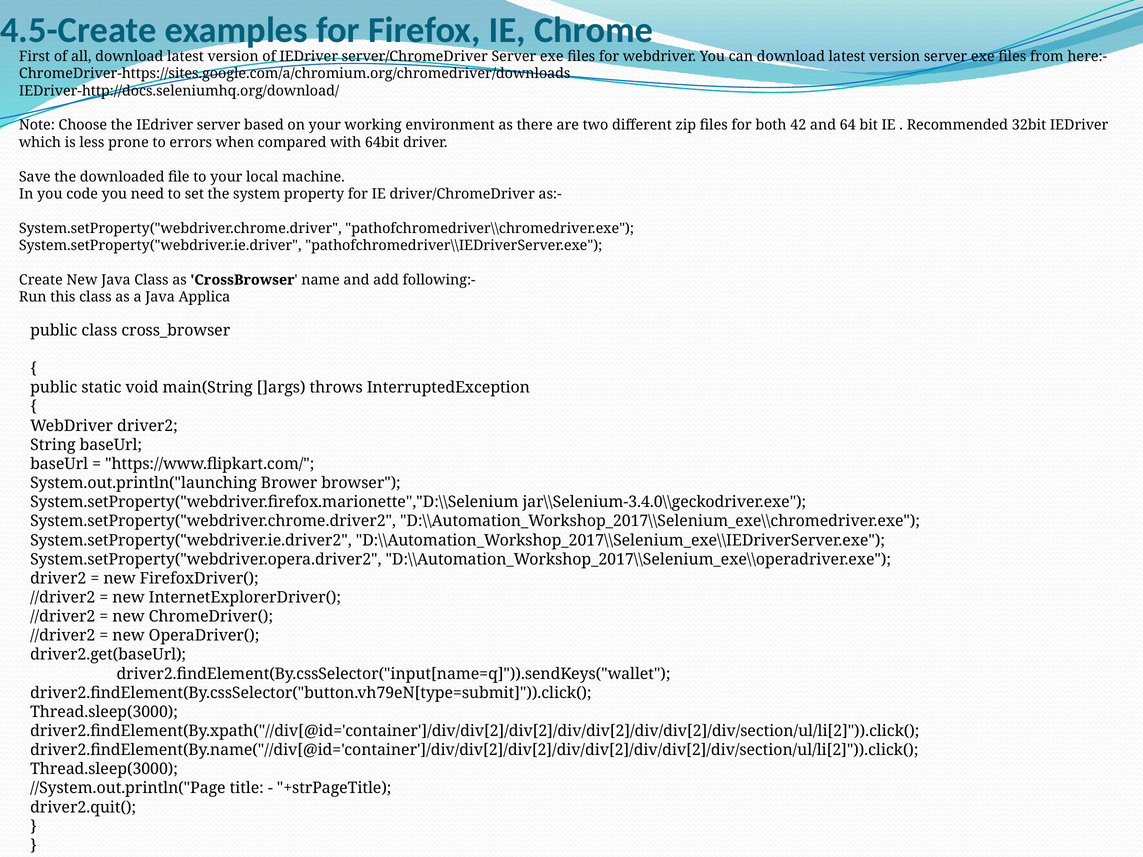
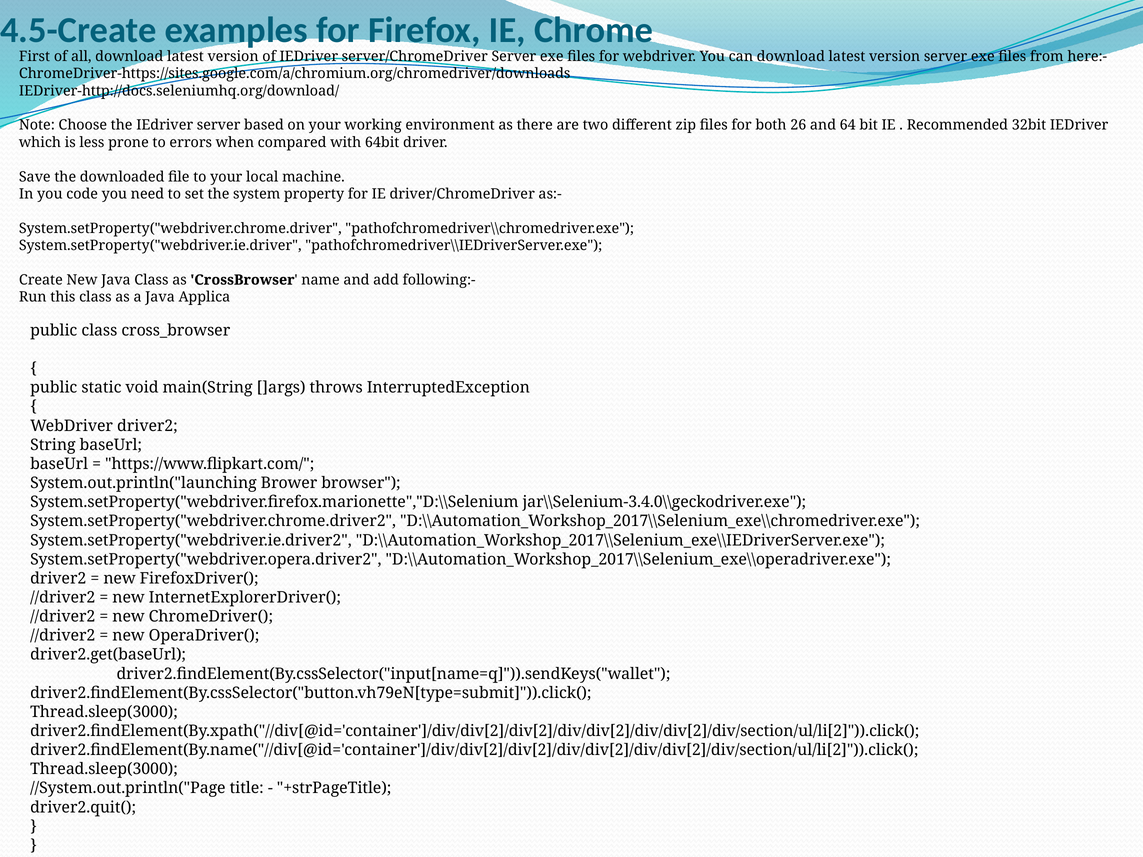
42: 42 -> 26
